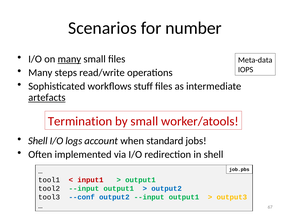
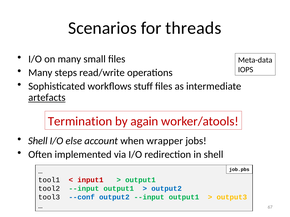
number: number -> threads
many at (69, 59) underline: present -> none
by small: small -> again
logs: logs -> else
standard: standard -> wrapper
